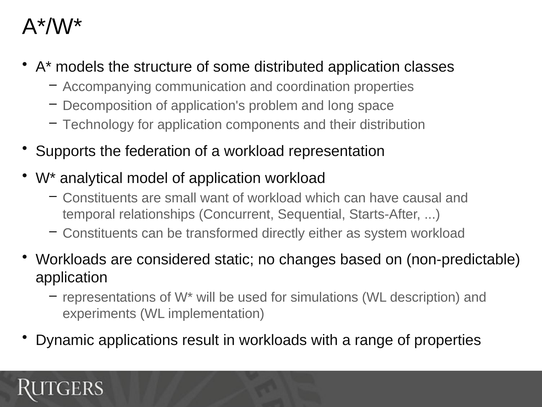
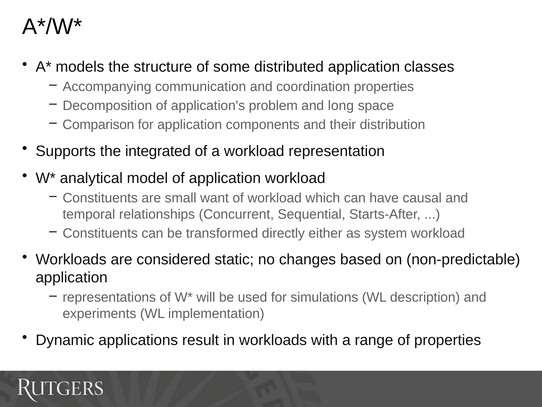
Technology: Technology -> Comparison
federation: federation -> integrated
